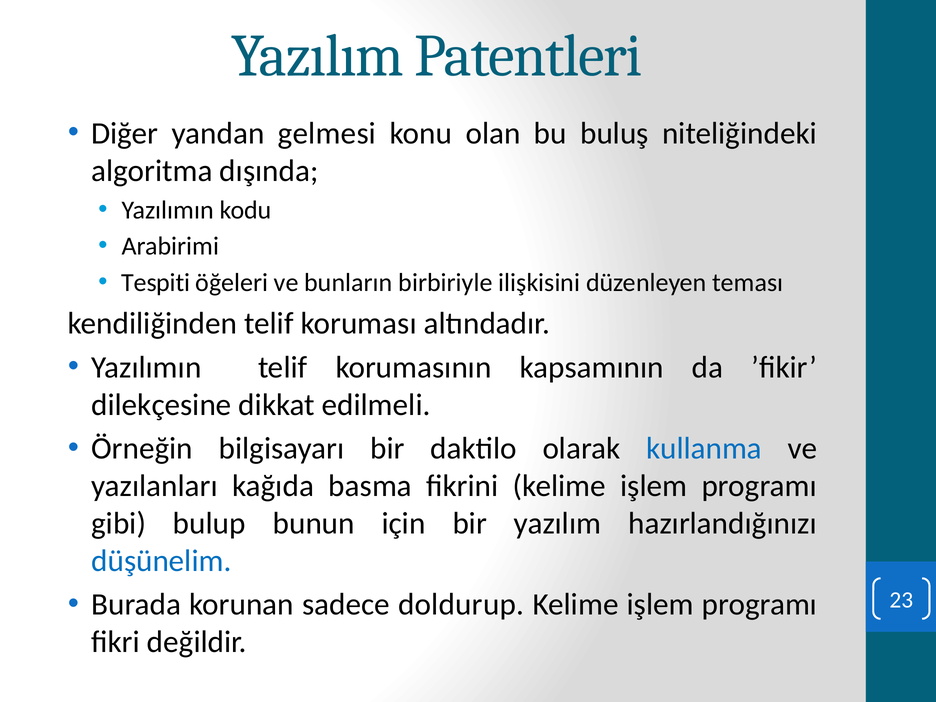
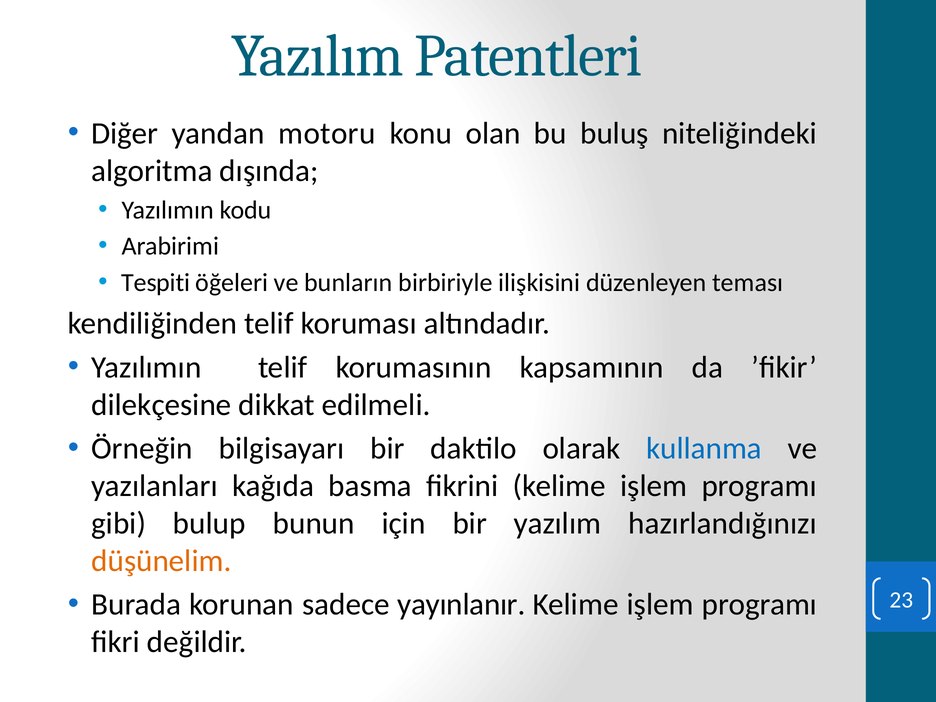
gelmesi: gelmesi -> motoru
düşünelim colour: blue -> orange
doldurup: doldurup -> yayınlanır
